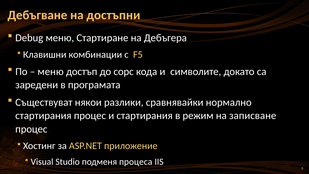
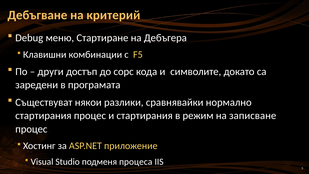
достъпни: достъпни -> критерий
меню at (51, 72): меню -> други
